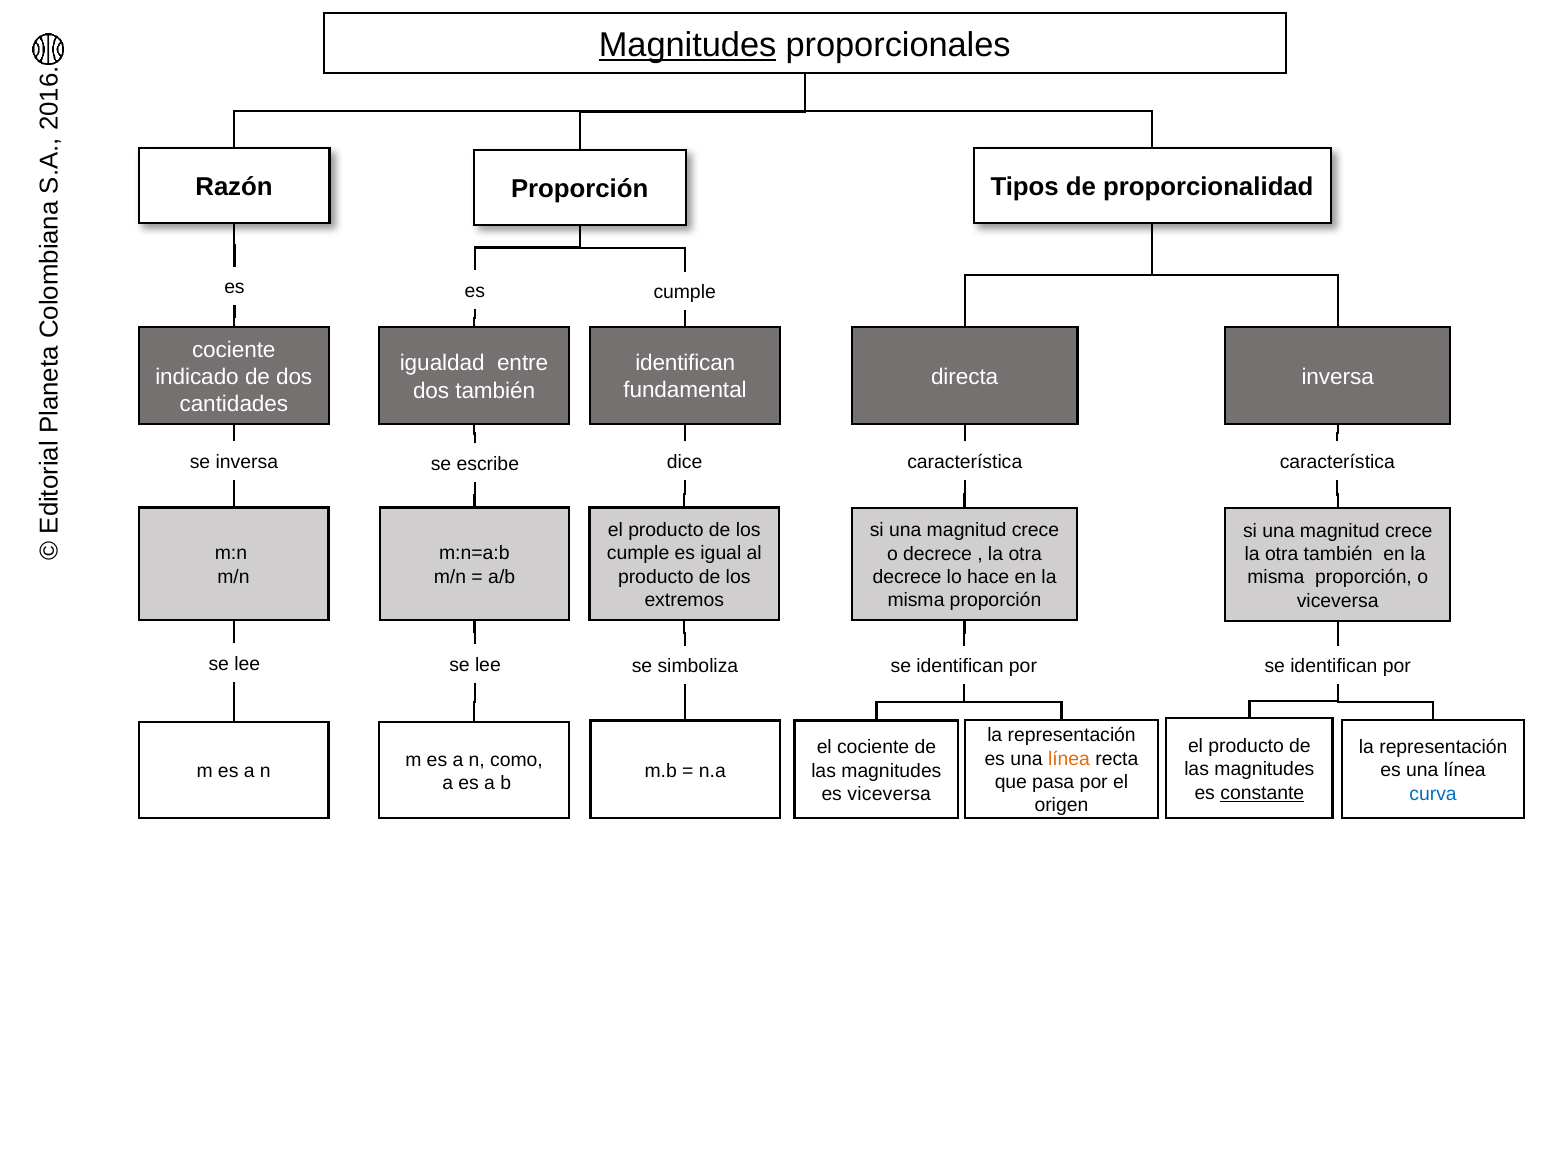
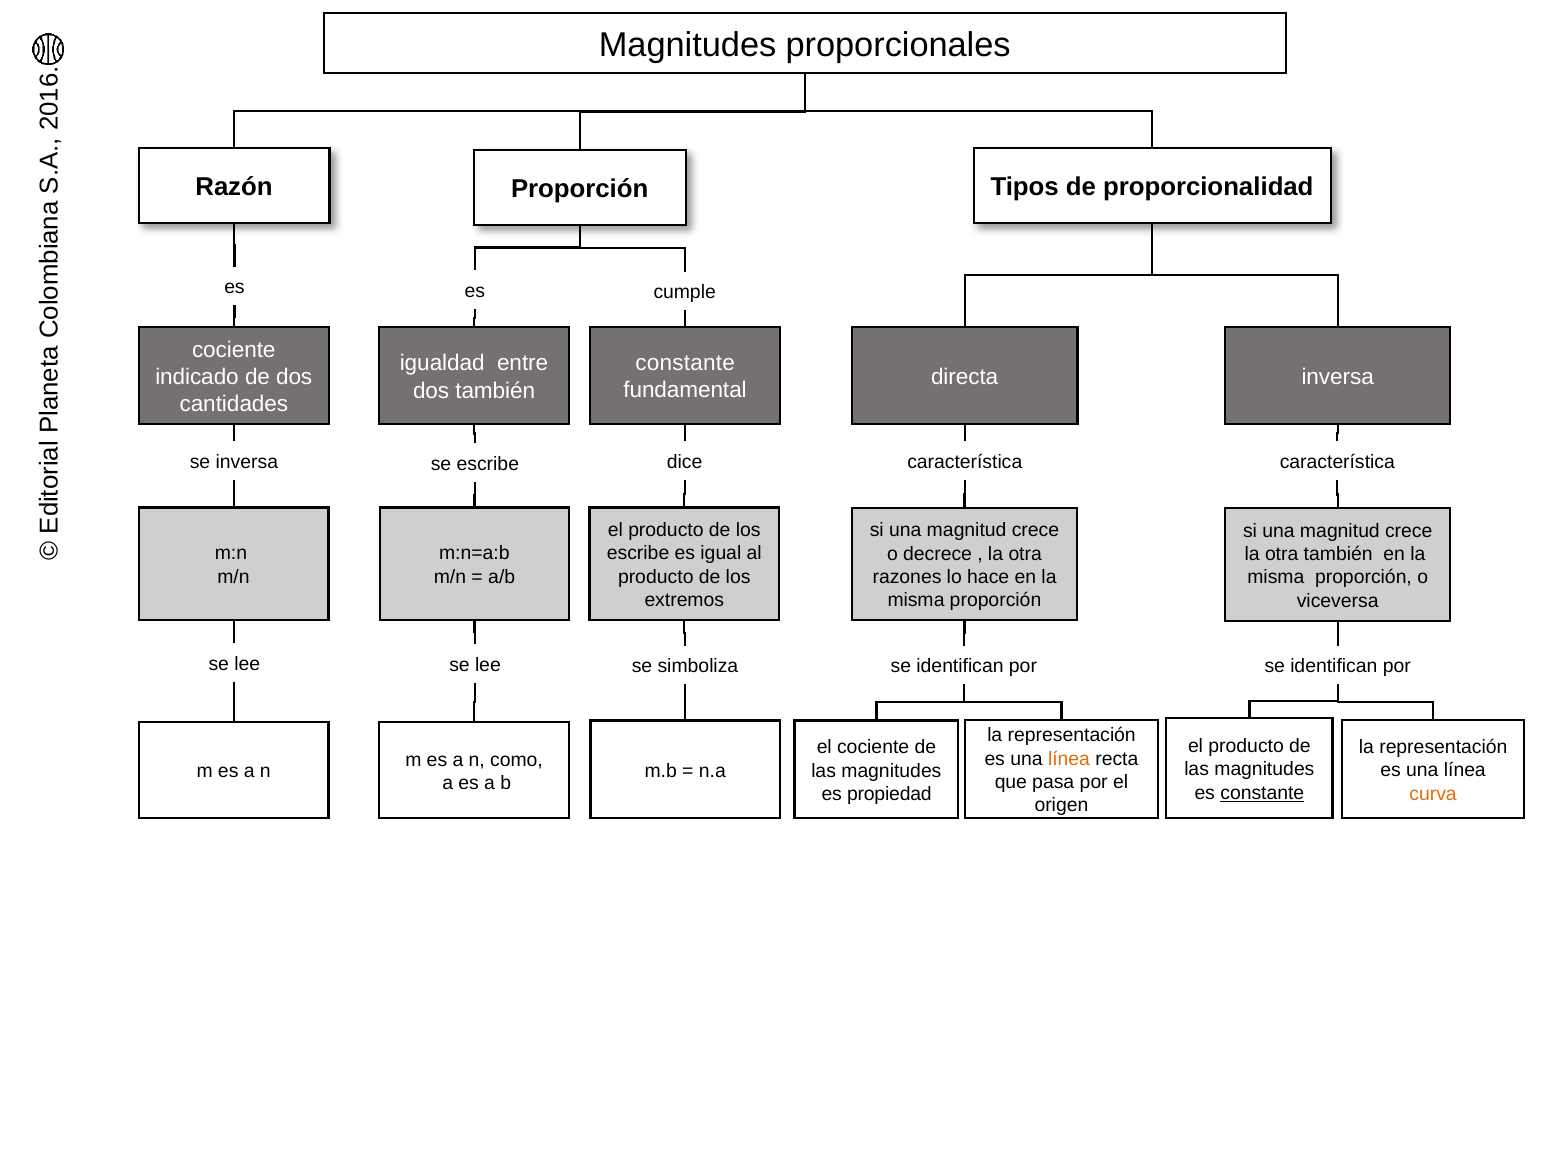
Magnitudes at (688, 45) underline: present -> none
identifican at (685, 363): identifican -> constante
cumple at (638, 553): cumple -> escribe
decrece at (907, 577): decrece -> razones
curva colour: blue -> orange
es viceversa: viceversa -> propiedad
